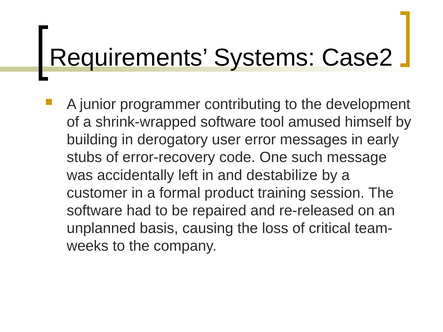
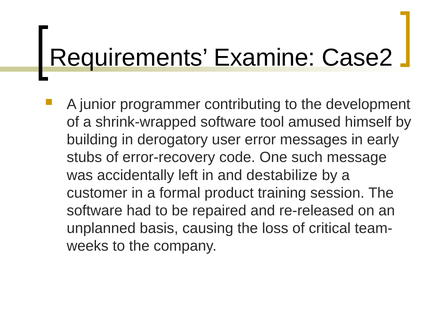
Systems: Systems -> Examine
